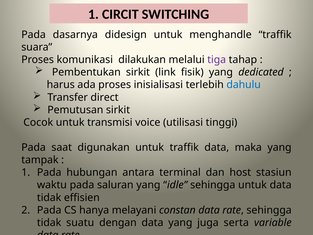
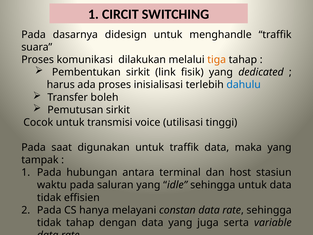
tiga colour: purple -> orange
direct: direct -> boleh
tidak suatu: suatu -> tahap
